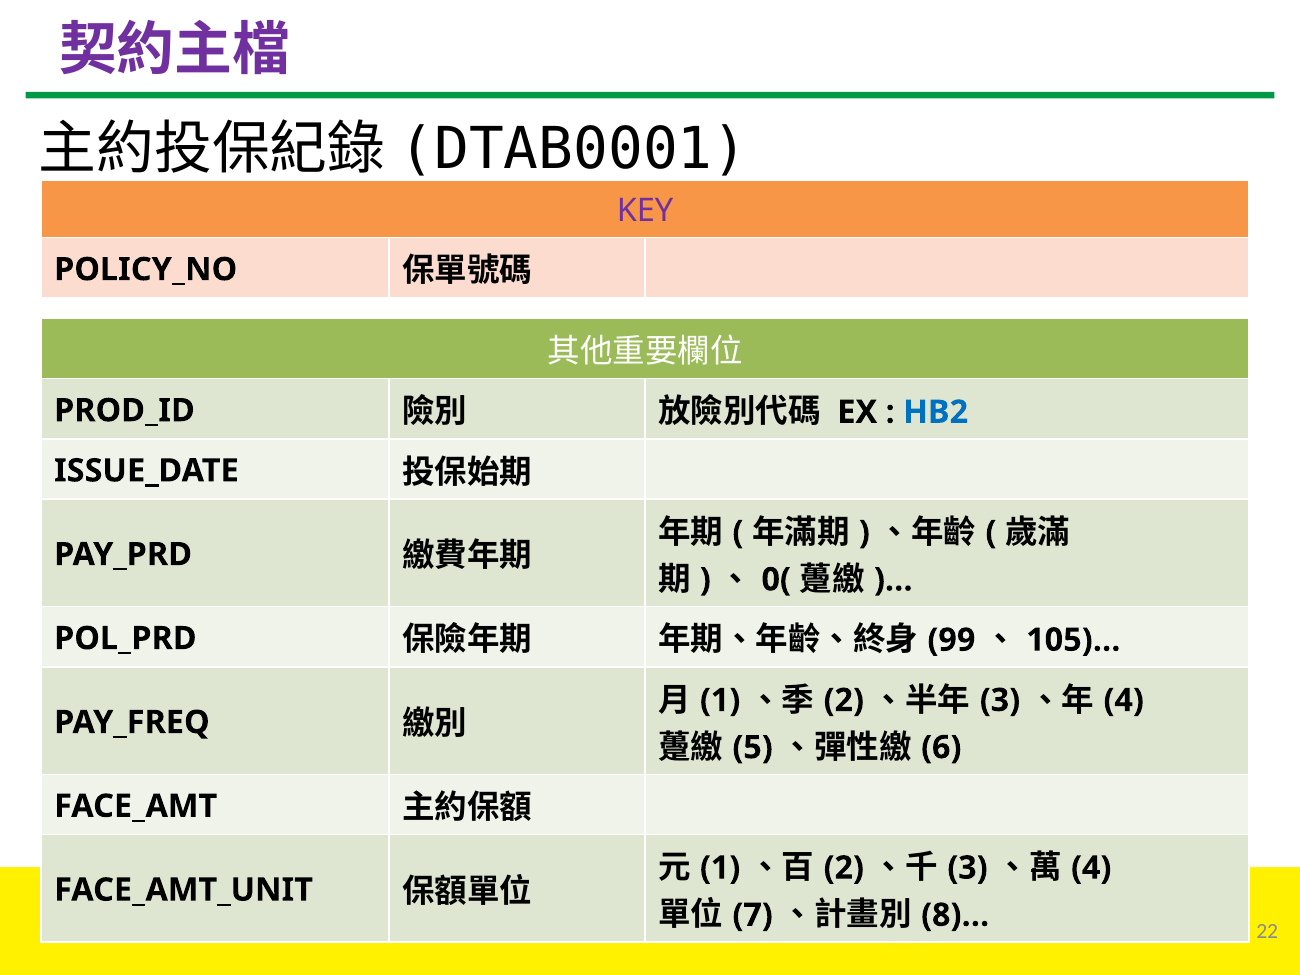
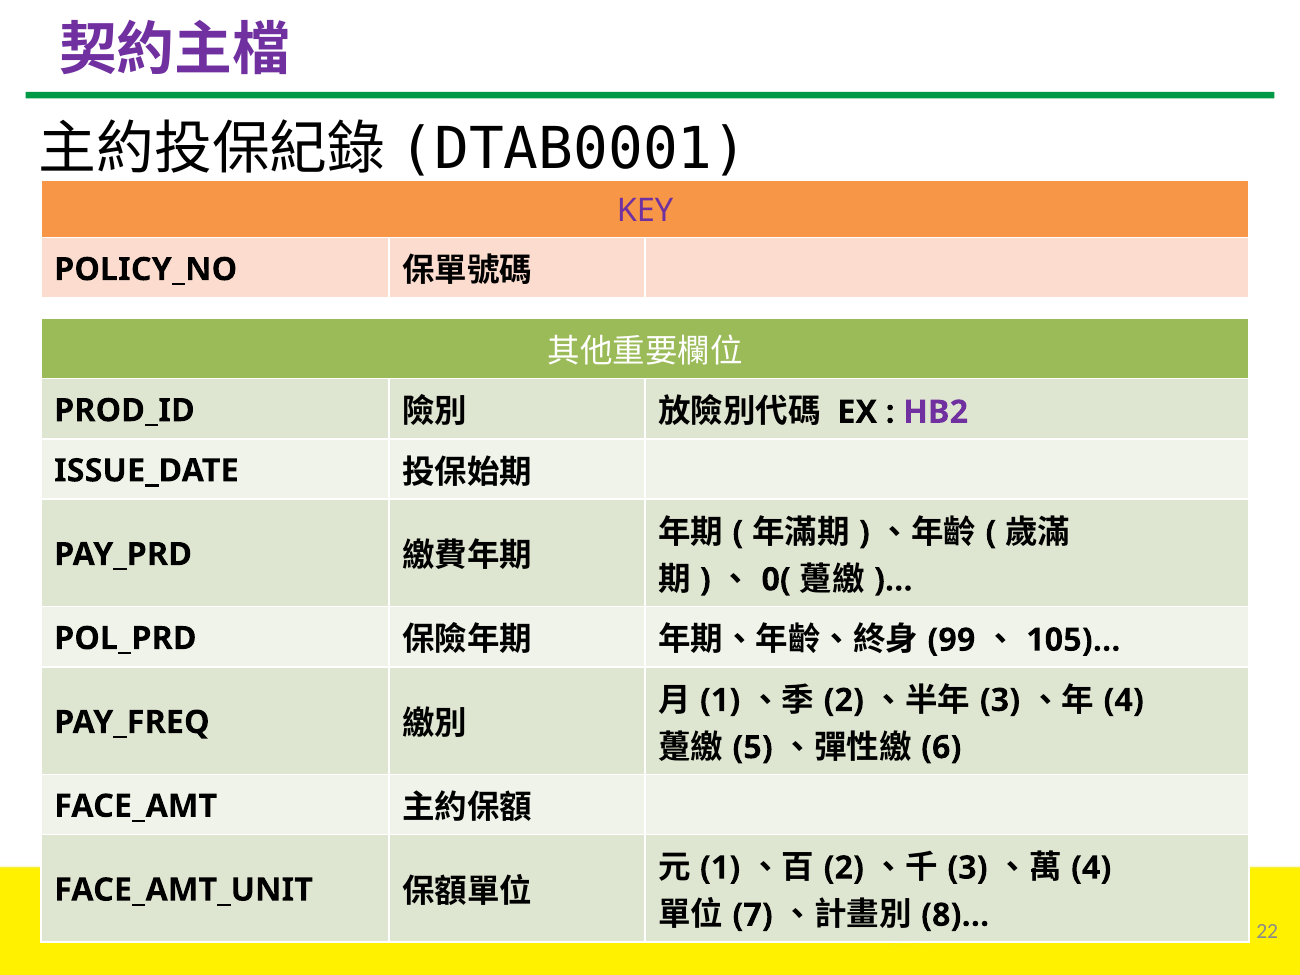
HB2 colour: blue -> purple
